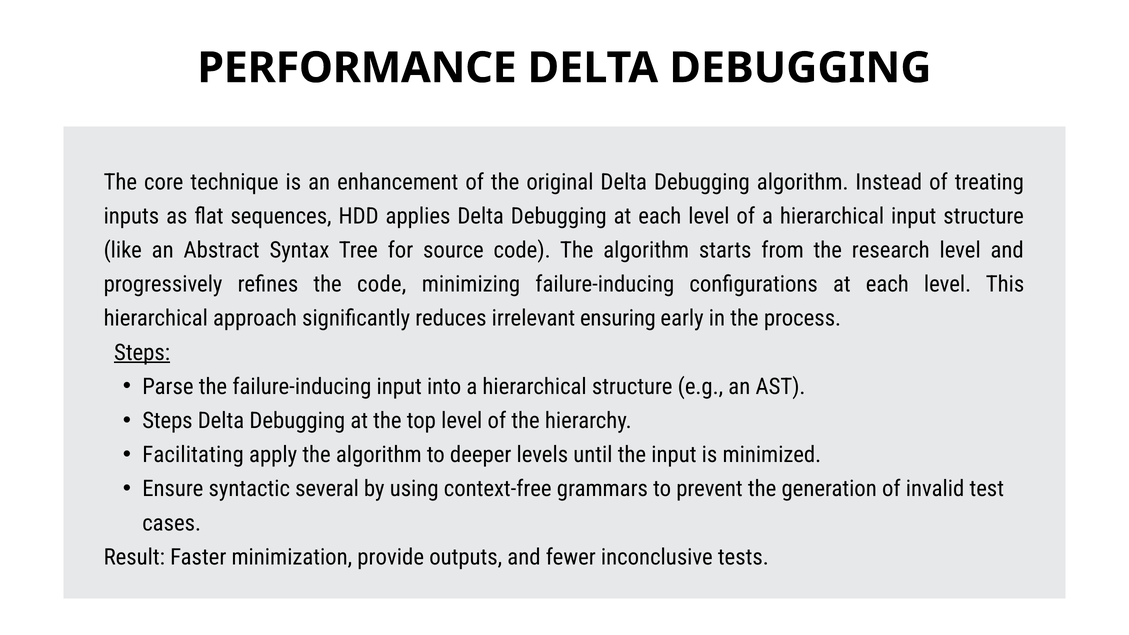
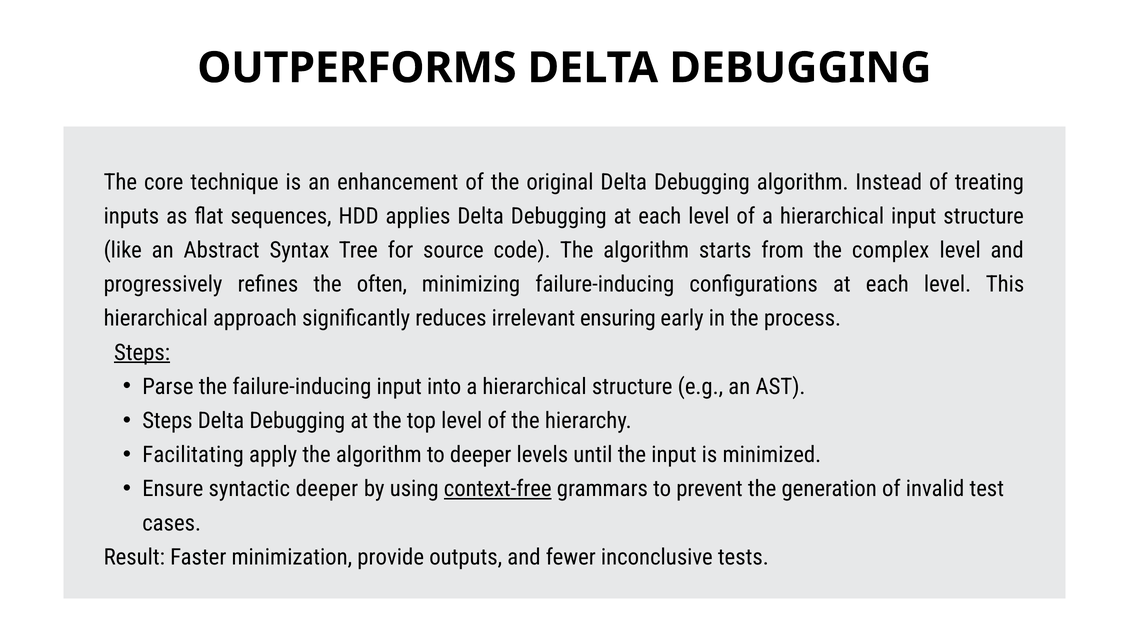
PERFORMANCE: PERFORMANCE -> OUTPERFORMS
research: research -> complex
the code: code -> often
syntactic several: several -> deeper
context-free underline: none -> present
